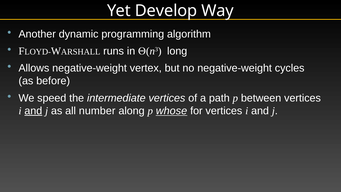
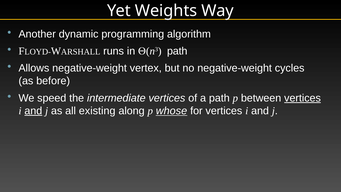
Develop: Develop -> Weights
long at (177, 51): long -> path
vertices at (303, 98) underline: none -> present
number: number -> existing
